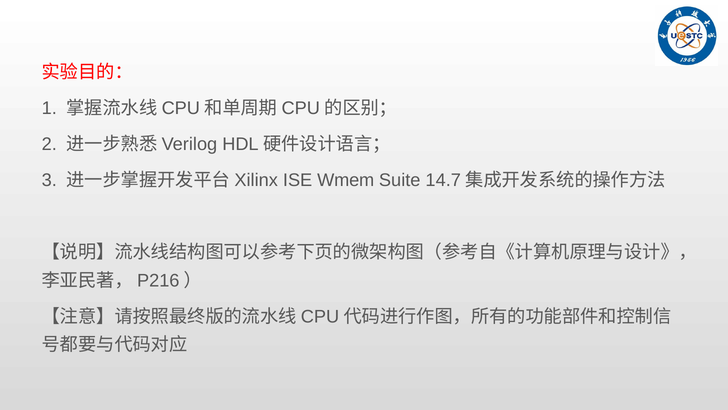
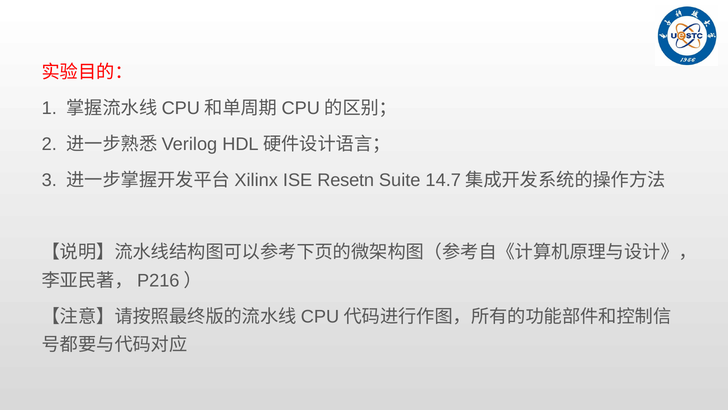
Wmem: Wmem -> Resetn
